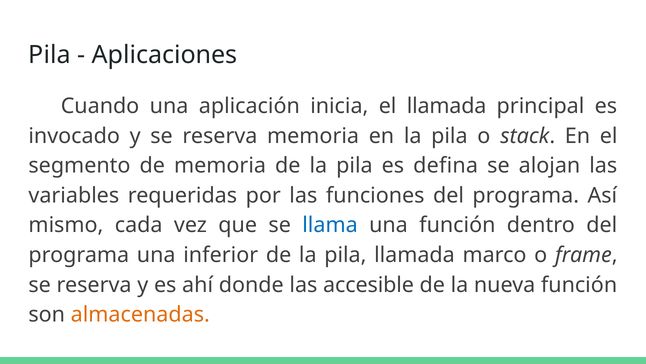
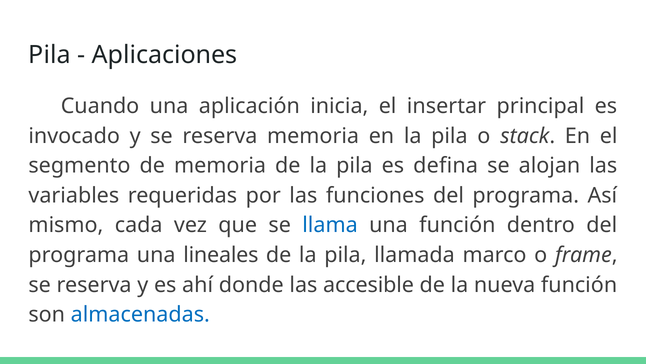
el llamada: llamada -> insertar
inferior: inferior -> lineales
almacenadas colour: orange -> blue
